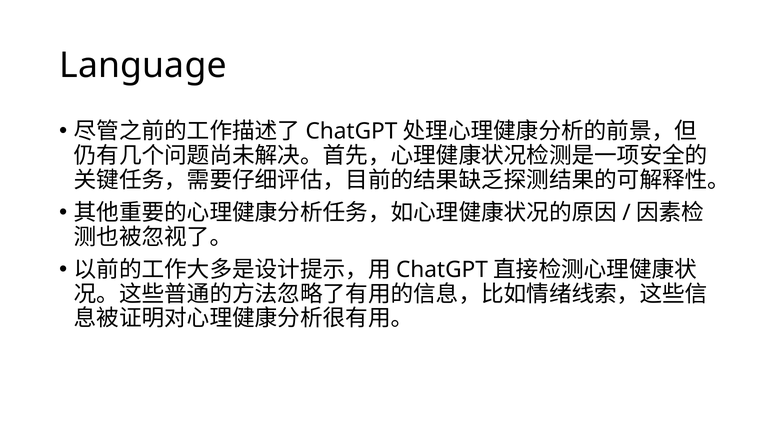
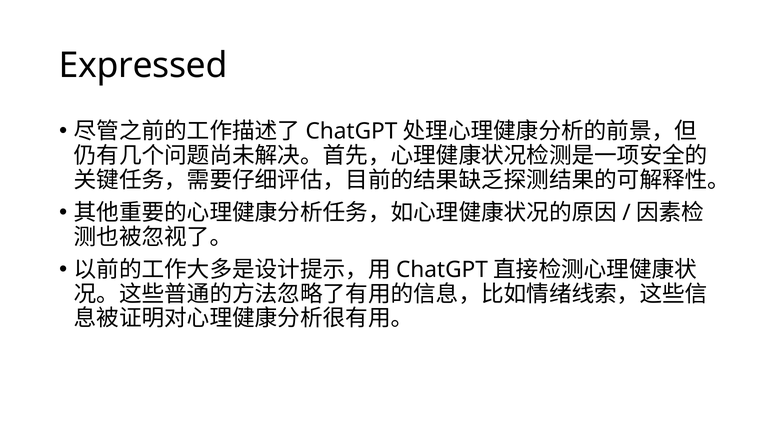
Language: Language -> Expressed
